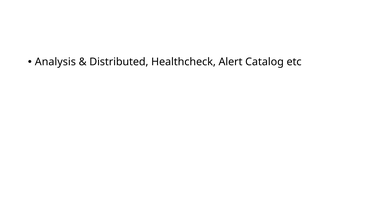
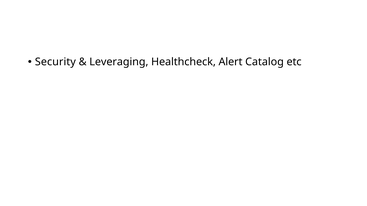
Analysis: Analysis -> Security
Distributed: Distributed -> Leveraging
